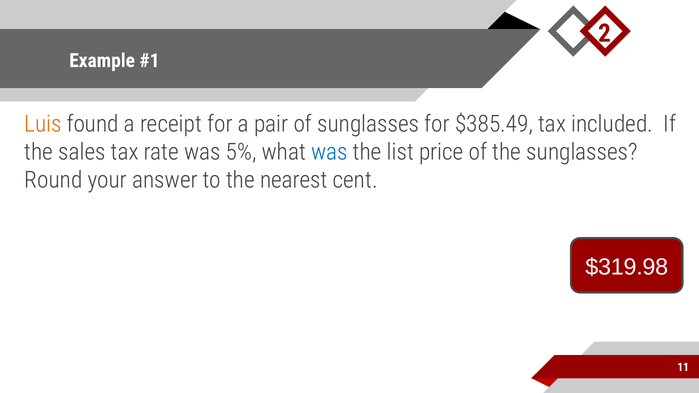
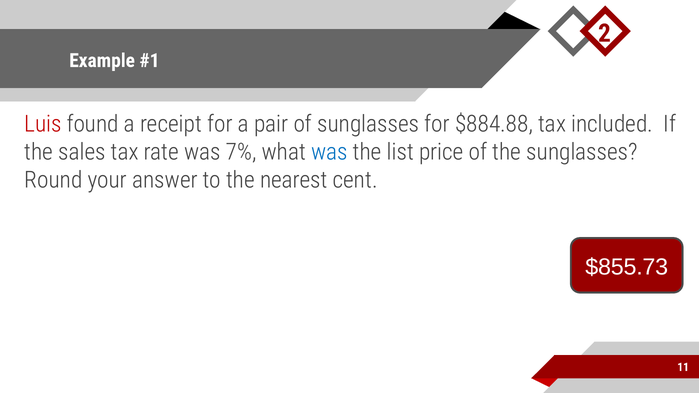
Luis colour: orange -> red
$385.49: $385.49 -> $884.88
5%: 5% -> 7%
$319.98: $319.98 -> $855.73
